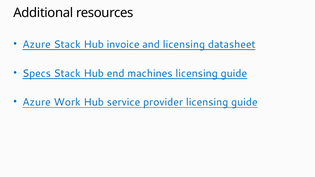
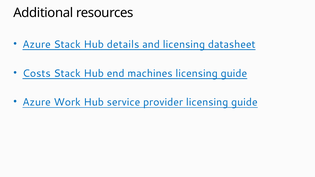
invoice: invoice -> details
Specs: Specs -> Costs
